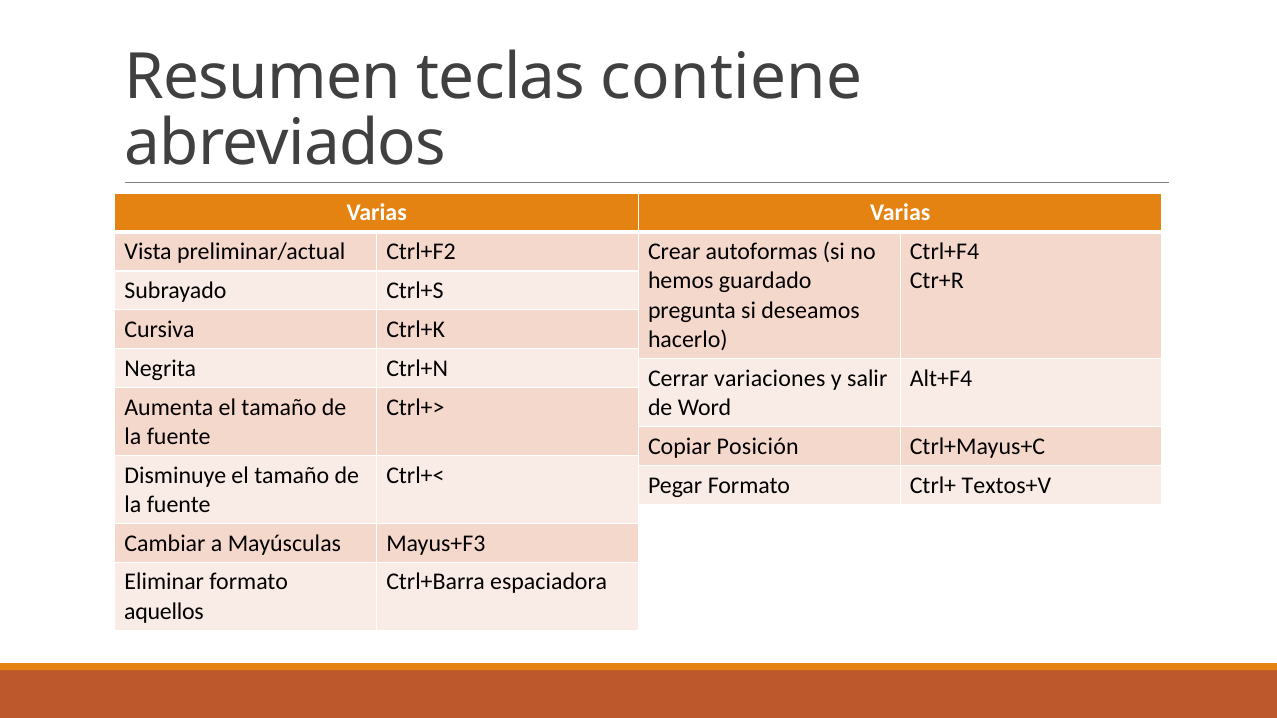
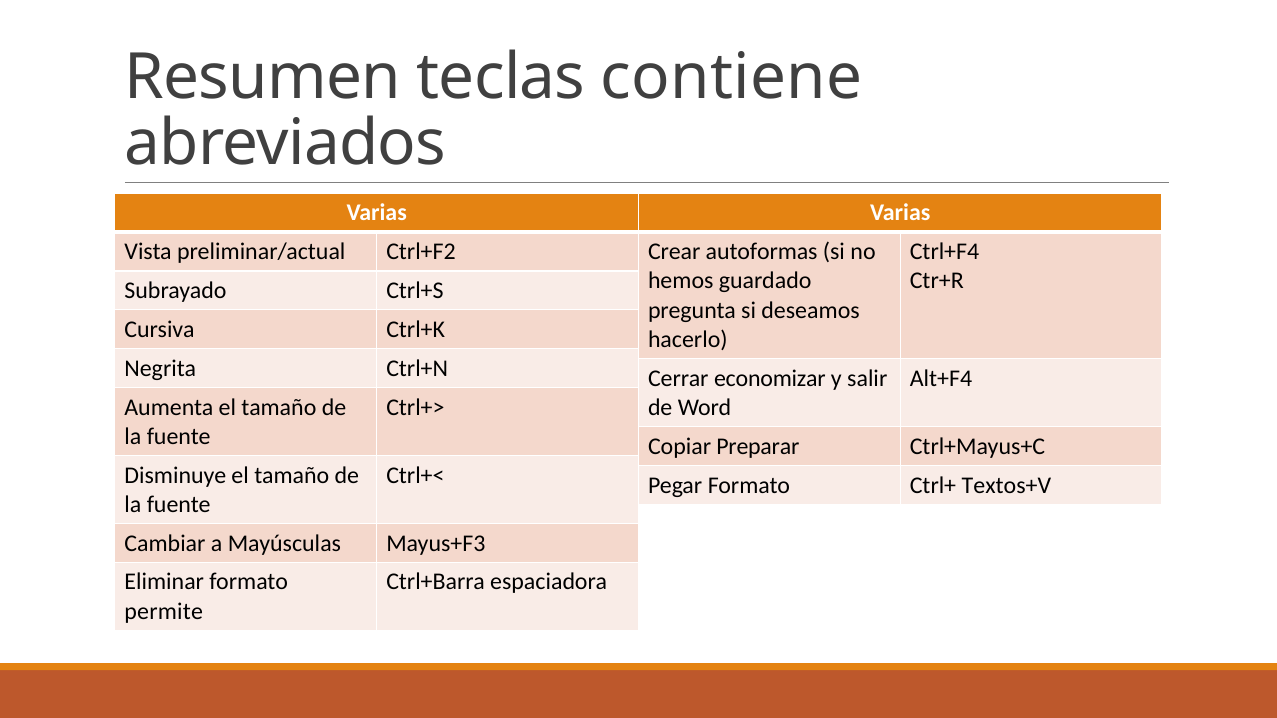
variaciones: variaciones -> economizar
Posición: Posición -> Preparar
aquellos: aquellos -> permite
